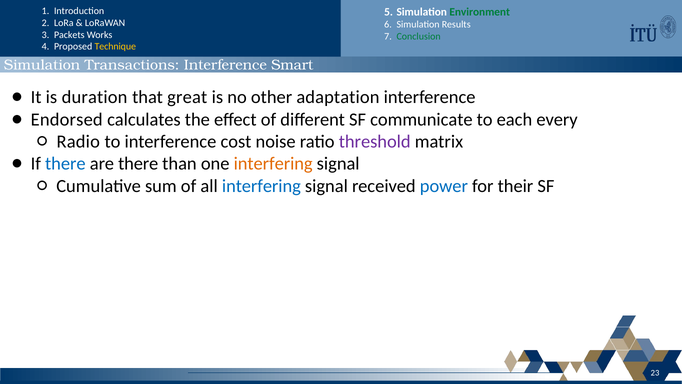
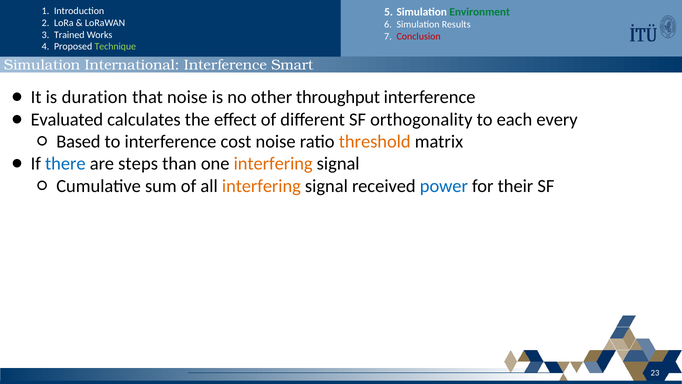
Packets: Packets -> Trained
Conclusion colour: green -> red
Technique colour: yellow -> light green
Transactions: Transactions -> International
that great: great -> noise
adaptation: adaptation -> throughput
Endorsed: Endorsed -> Evaluated
communicate: communicate -> orthogonality
Radio: Radio -> Based
threshold colour: purple -> orange
are there: there -> steps
interfering at (261, 186) colour: blue -> orange
